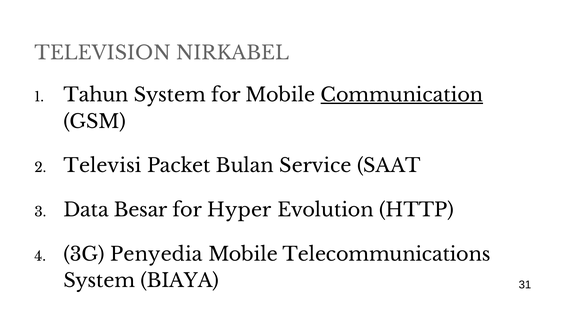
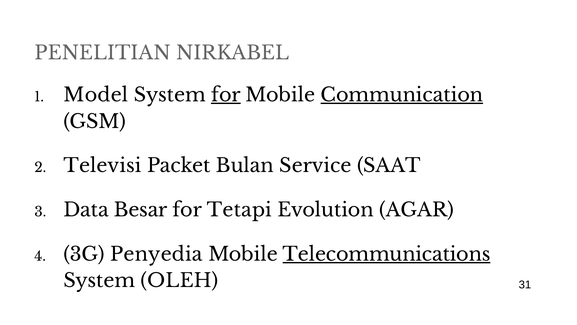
TELEVISION: TELEVISION -> PENELITIAN
Tahun: Tahun -> Model
for at (226, 95) underline: none -> present
Hyper: Hyper -> Tetapi
HTTP: HTTP -> AGAR
Telecommunications underline: none -> present
BIAYA: BIAYA -> OLEH
